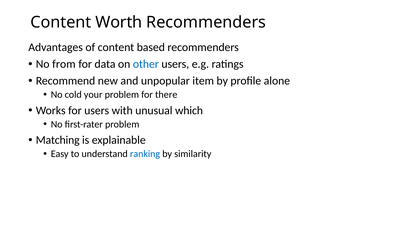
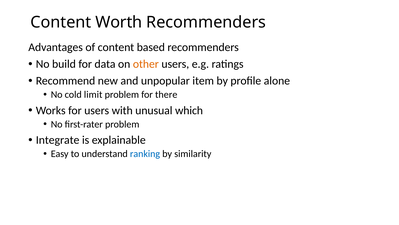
from: from -> build
other colour: blue -> orange
your: your -> limit
Matching: Matching -> Integrate
